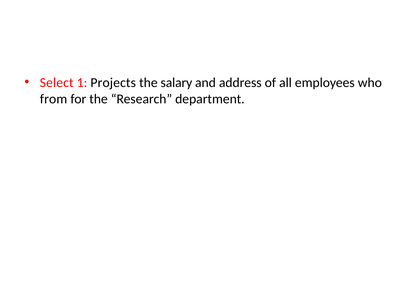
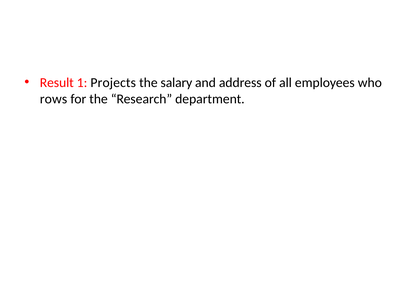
Select: Select -> Result
from: from -> rows
